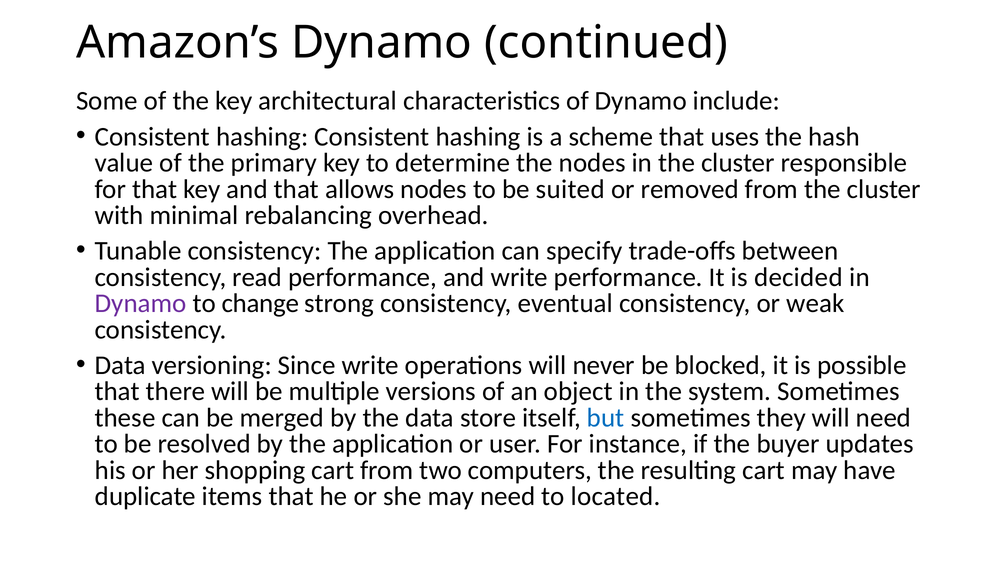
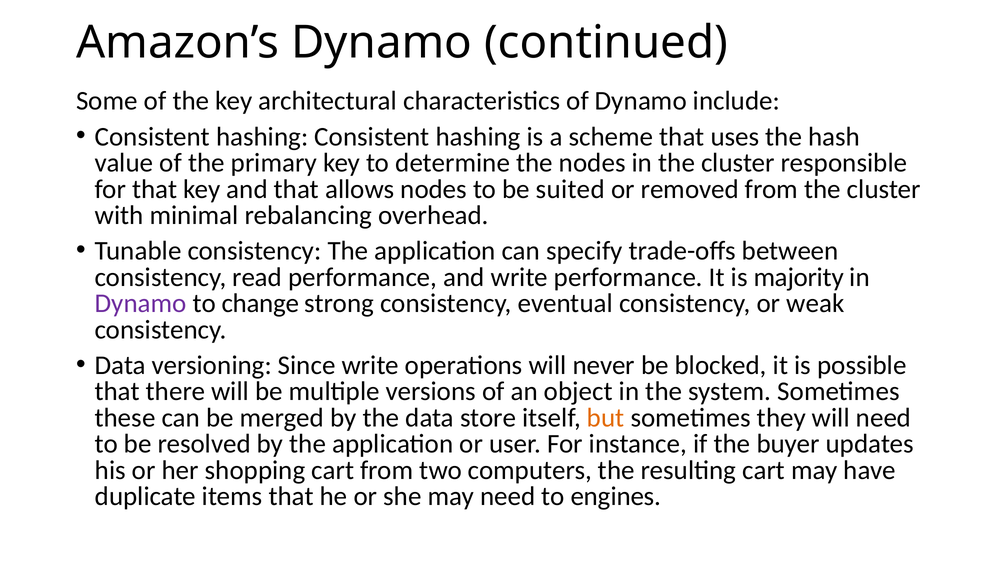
decided: decided -> majority
but colour: blue -> orange
located: located -> engines
